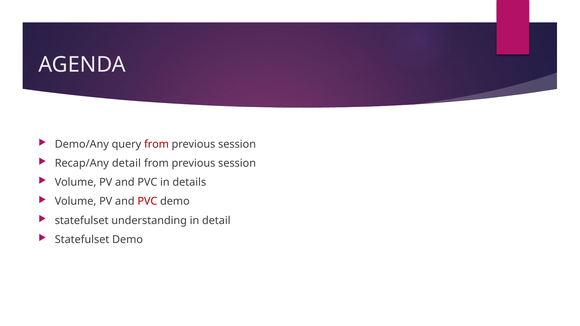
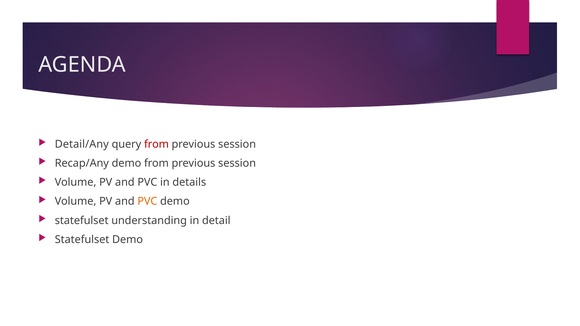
Demo/Any: Demo/Any -> Detail/Any
Recap/Any detail: detail -> demo
PVC at (147, 202) colour: red -> orange
